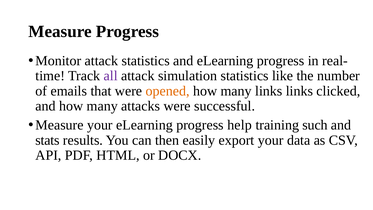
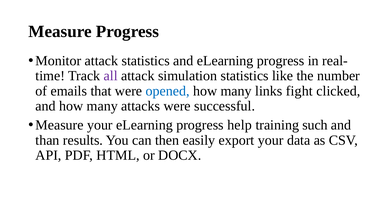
opened colour: orange -> blue
links links: links -> fight
stats: stats -> than
